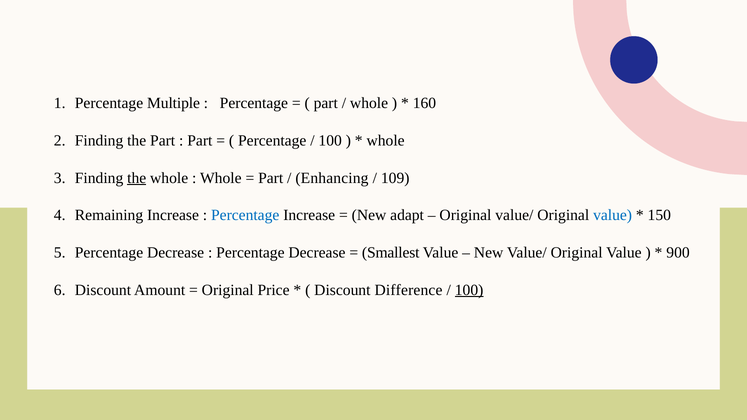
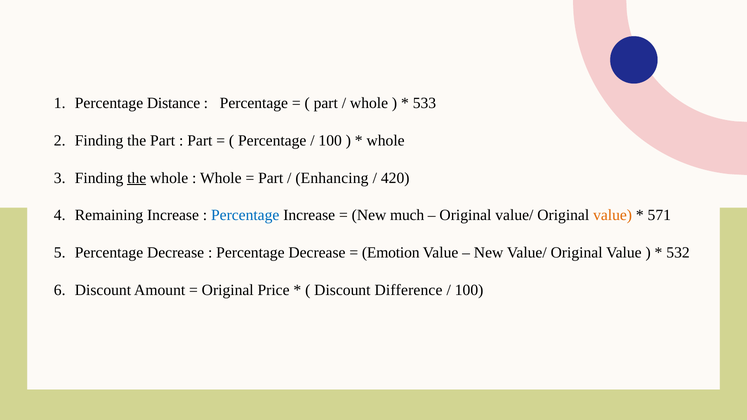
Multiple: Multiple -> Distance
160: 160 -> 533
109: 109 -> 420
adapt: adapt -> much
value at (613, 215) colour: blue -> orange
150: 150 -> 571
Smallest: Smallest -> Emotion
900: 900 -> 532
100 at (469, 290) underline: present -> none
